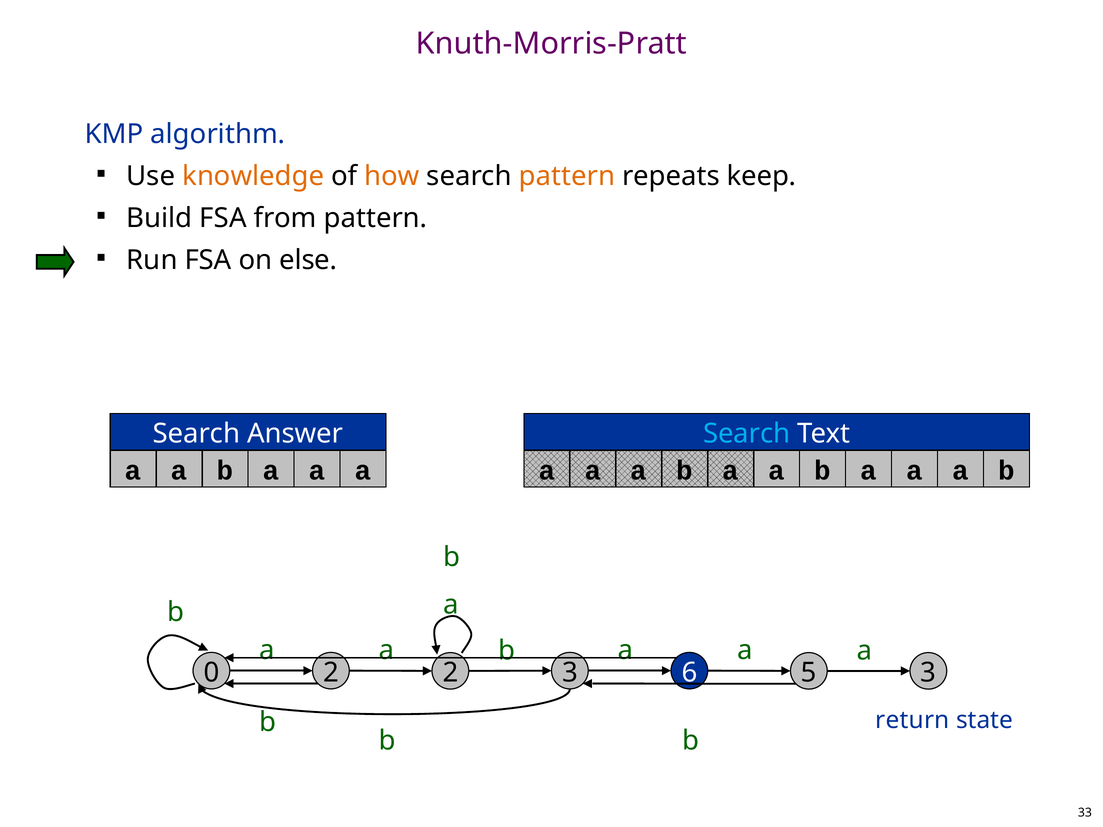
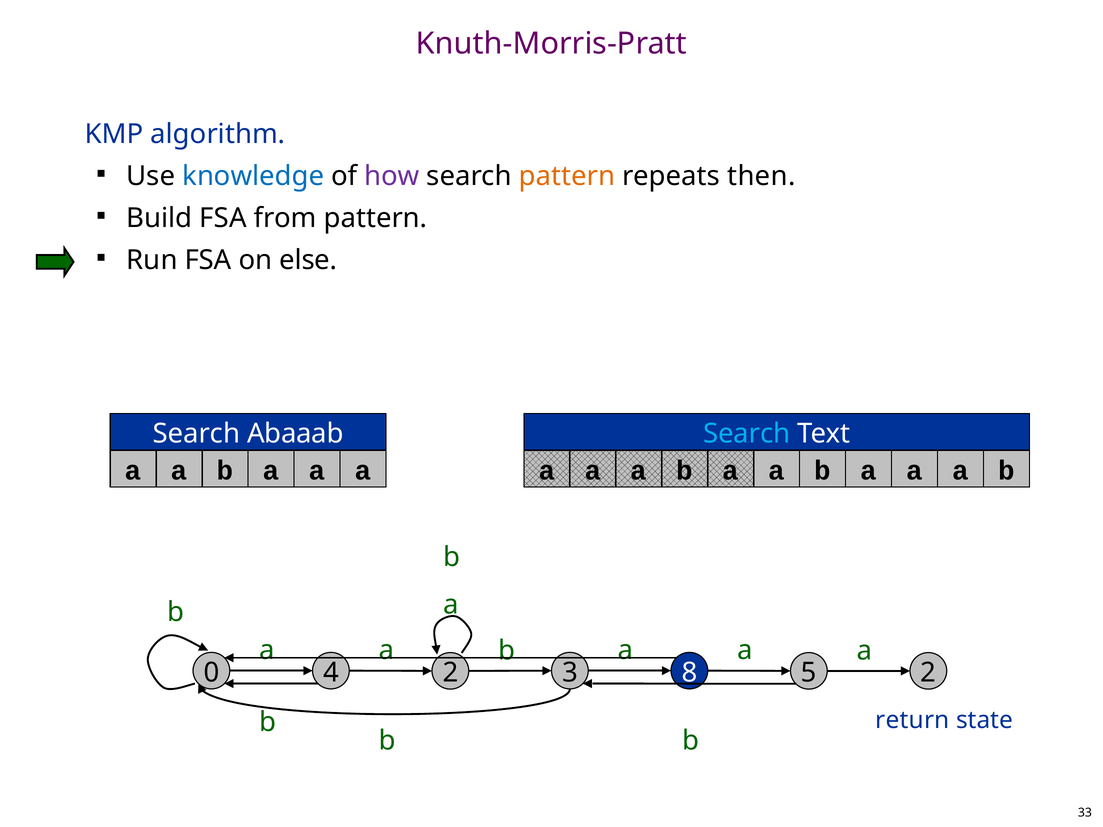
knowledge colour: orange -> blue
how colour: orange -> purple
keep: keep -> then
Answer: Answer -> Abaaab
0 2: 2 -> 4
6: 6 -> 8
5 3: 3 -> 2
